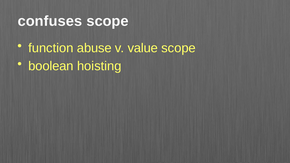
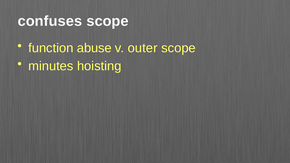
value: value -> outer
boolean: boolean -> minutes
